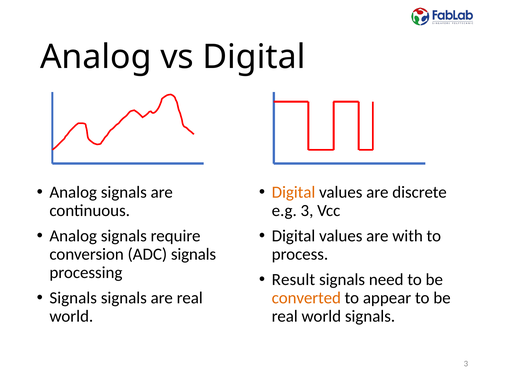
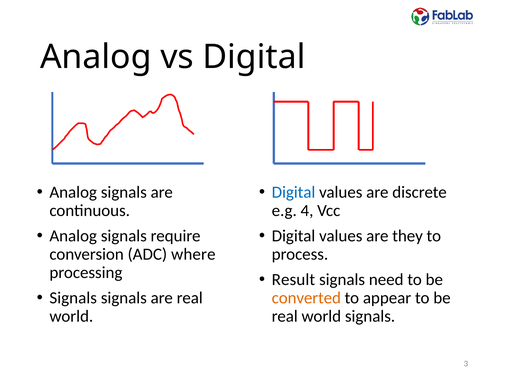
Digital at (294, 192) colour: orange -> blue
e.g 3: 3 -> 4
with: with -> they
ADC signals: signals -> where
